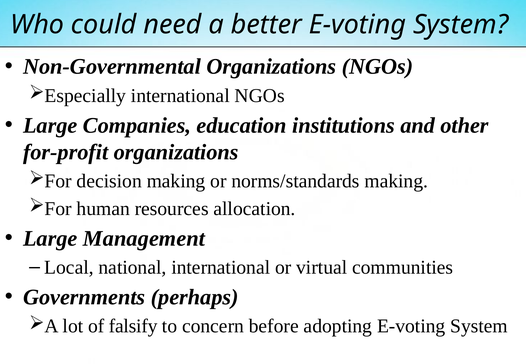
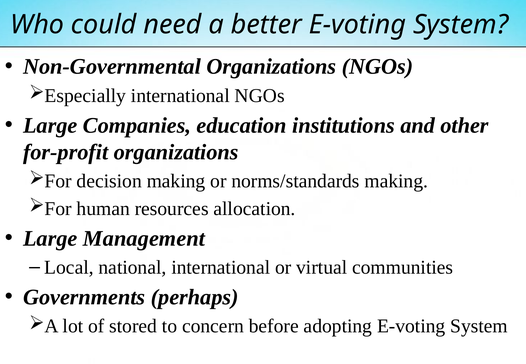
falsify: falsify -> stored
